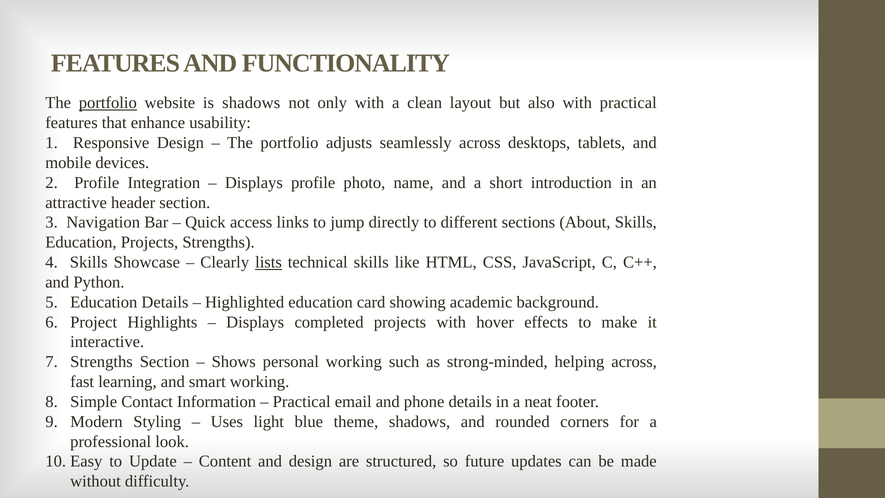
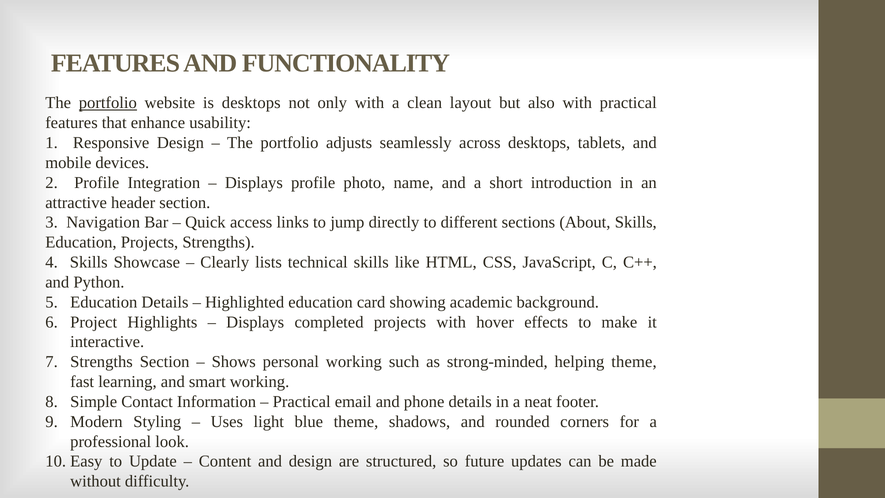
is shadows: shadows -> desktops
lists underline: present -> none
helping across: across -> theme
